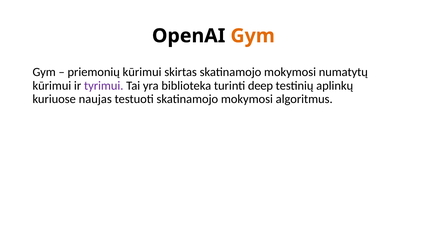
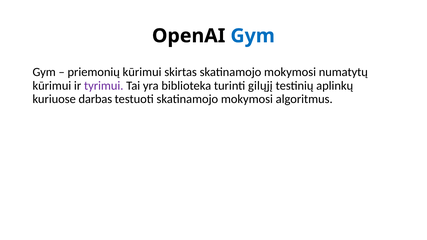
Gym at (253, 36) colour: orange -> blue
deep: deep -> gilųjį
naujas: naujas -> darbas
